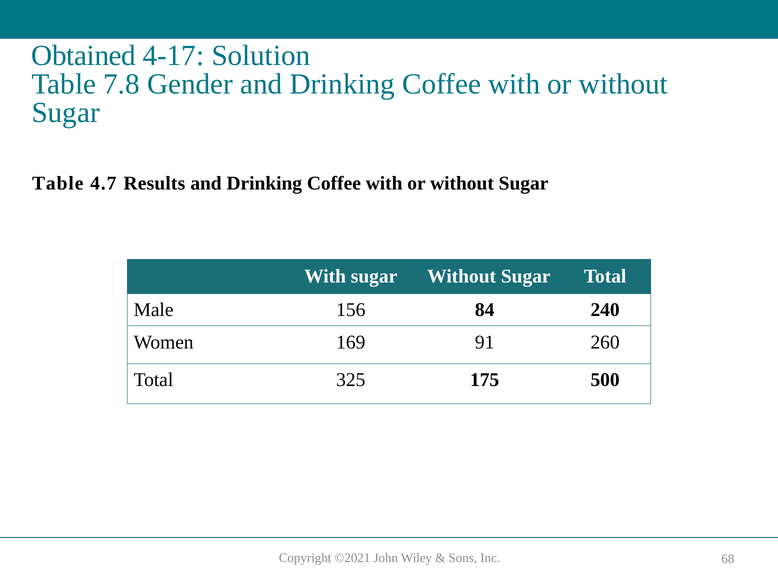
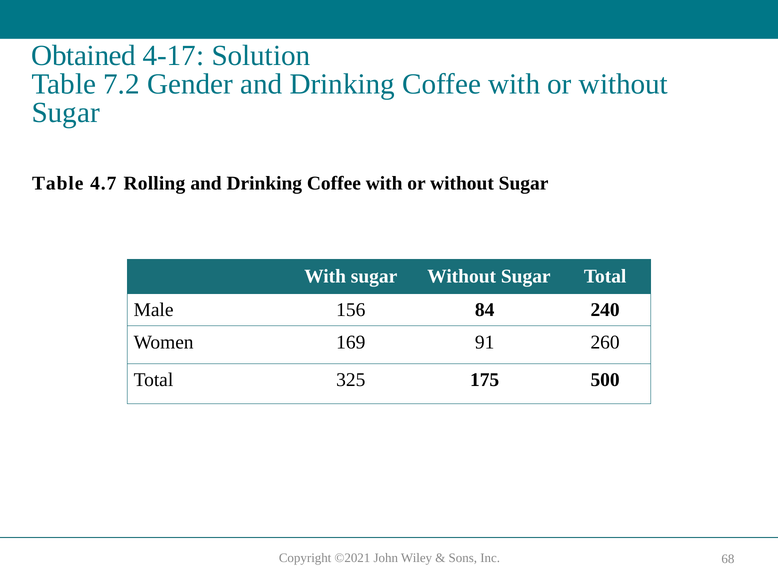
7.8: 7.8 -> 7.2
Results: Results -> Rolling
